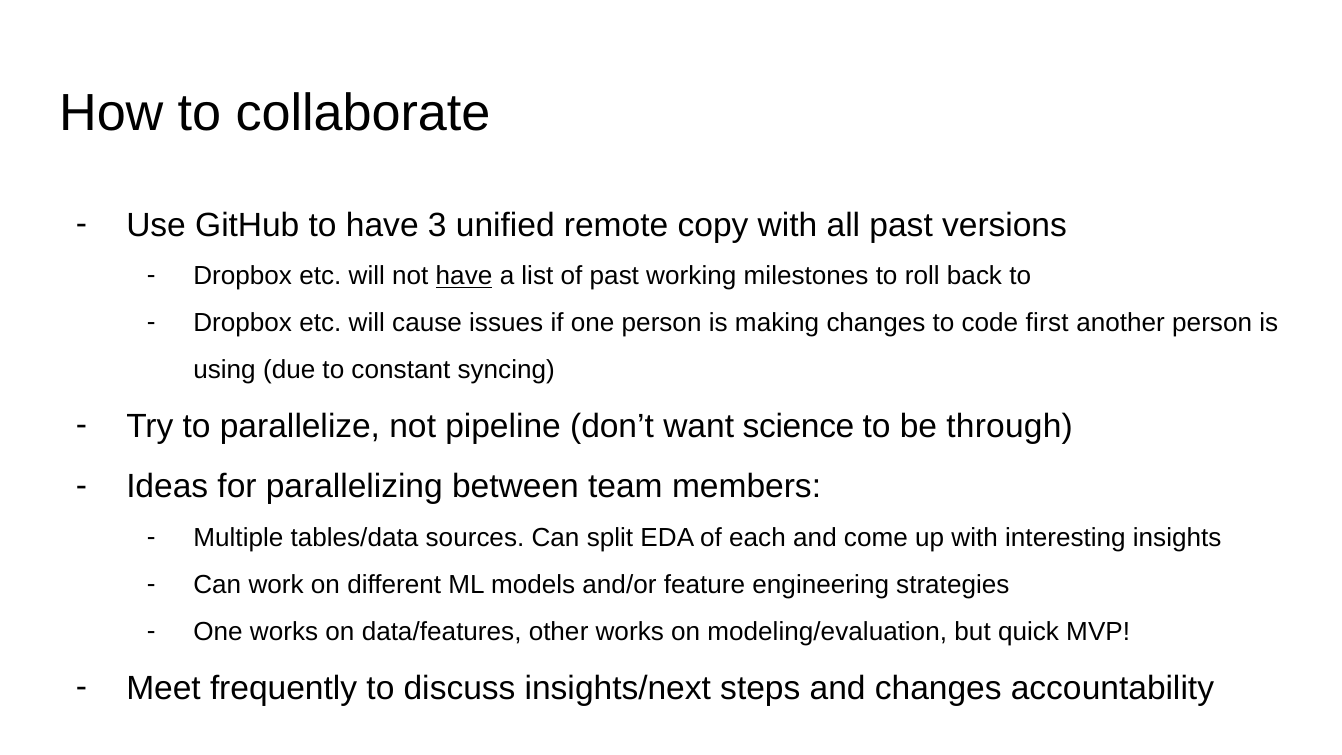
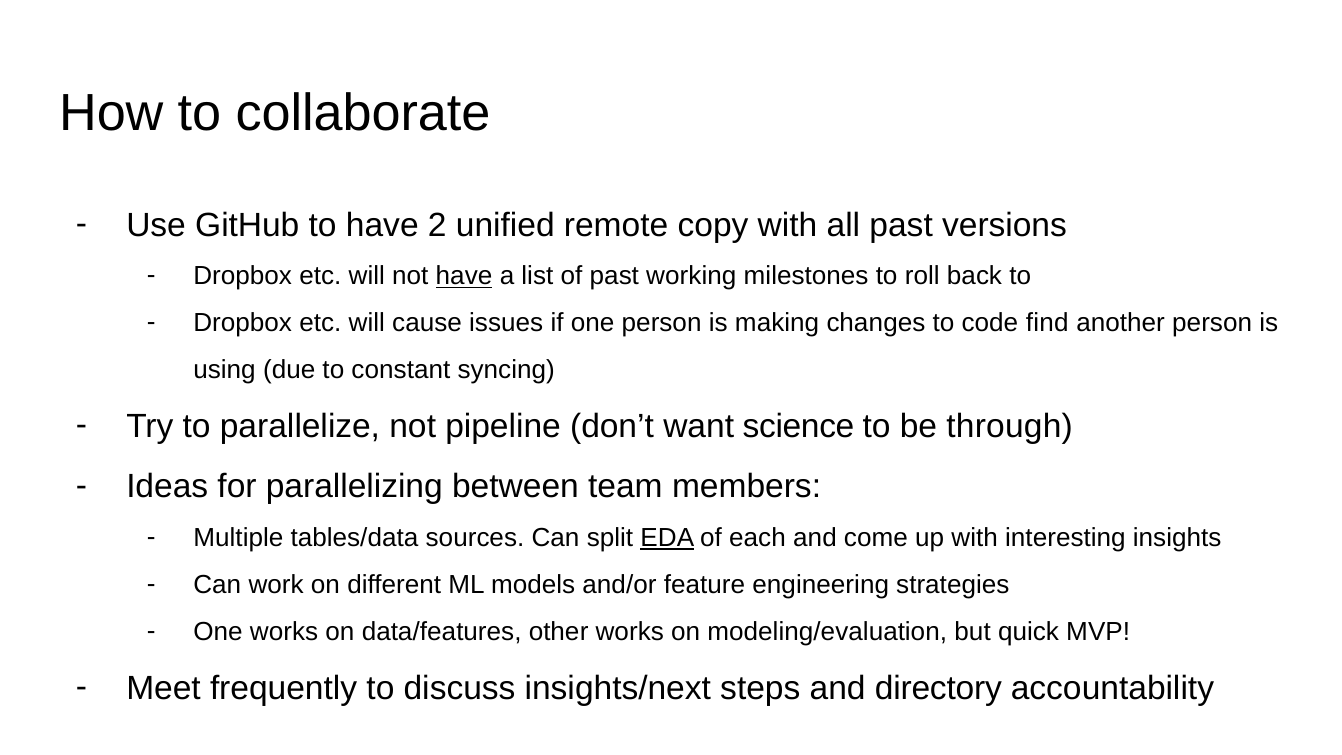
3: 3 -> 2
first: first -> find
EDA underline: none -> present
and changes: changes -> directory
